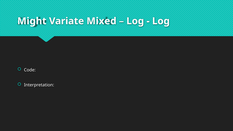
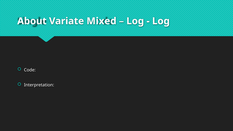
Might: Might -> About
